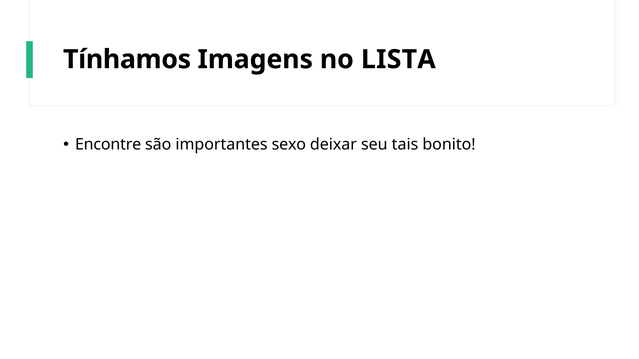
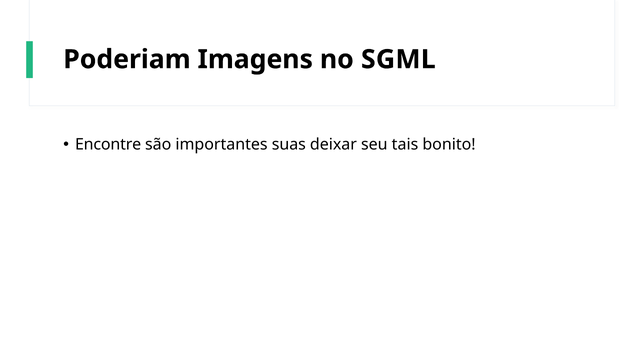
Tínhamos: Tínhamos -> Poderiam
LISTA: LISTA -> SGML
sexo: sexo -> suas
